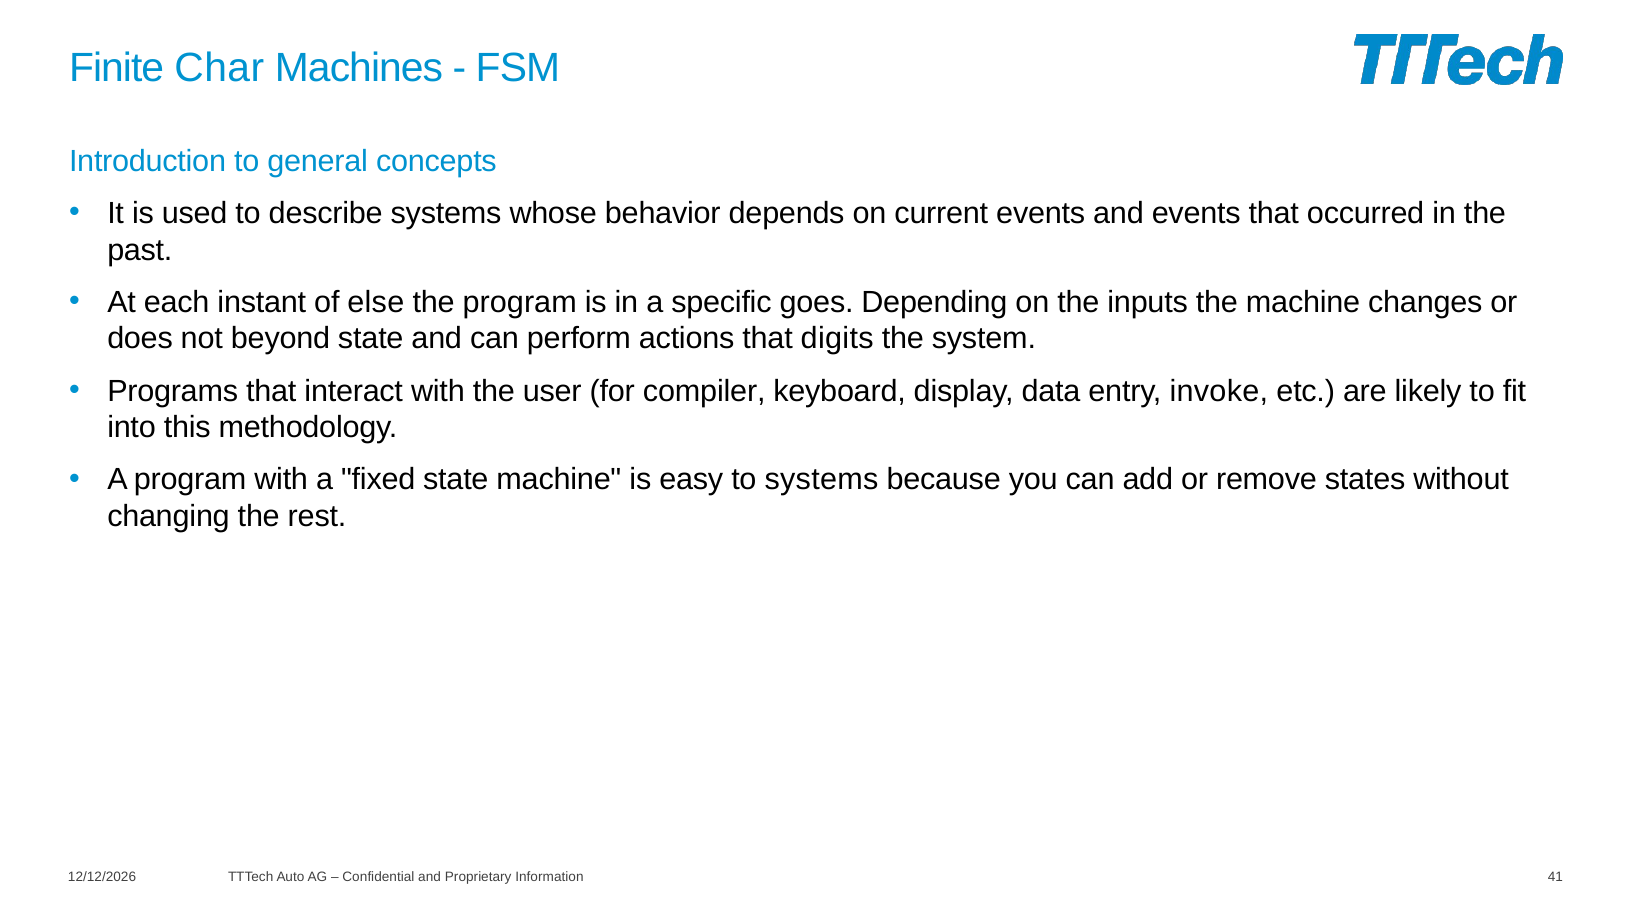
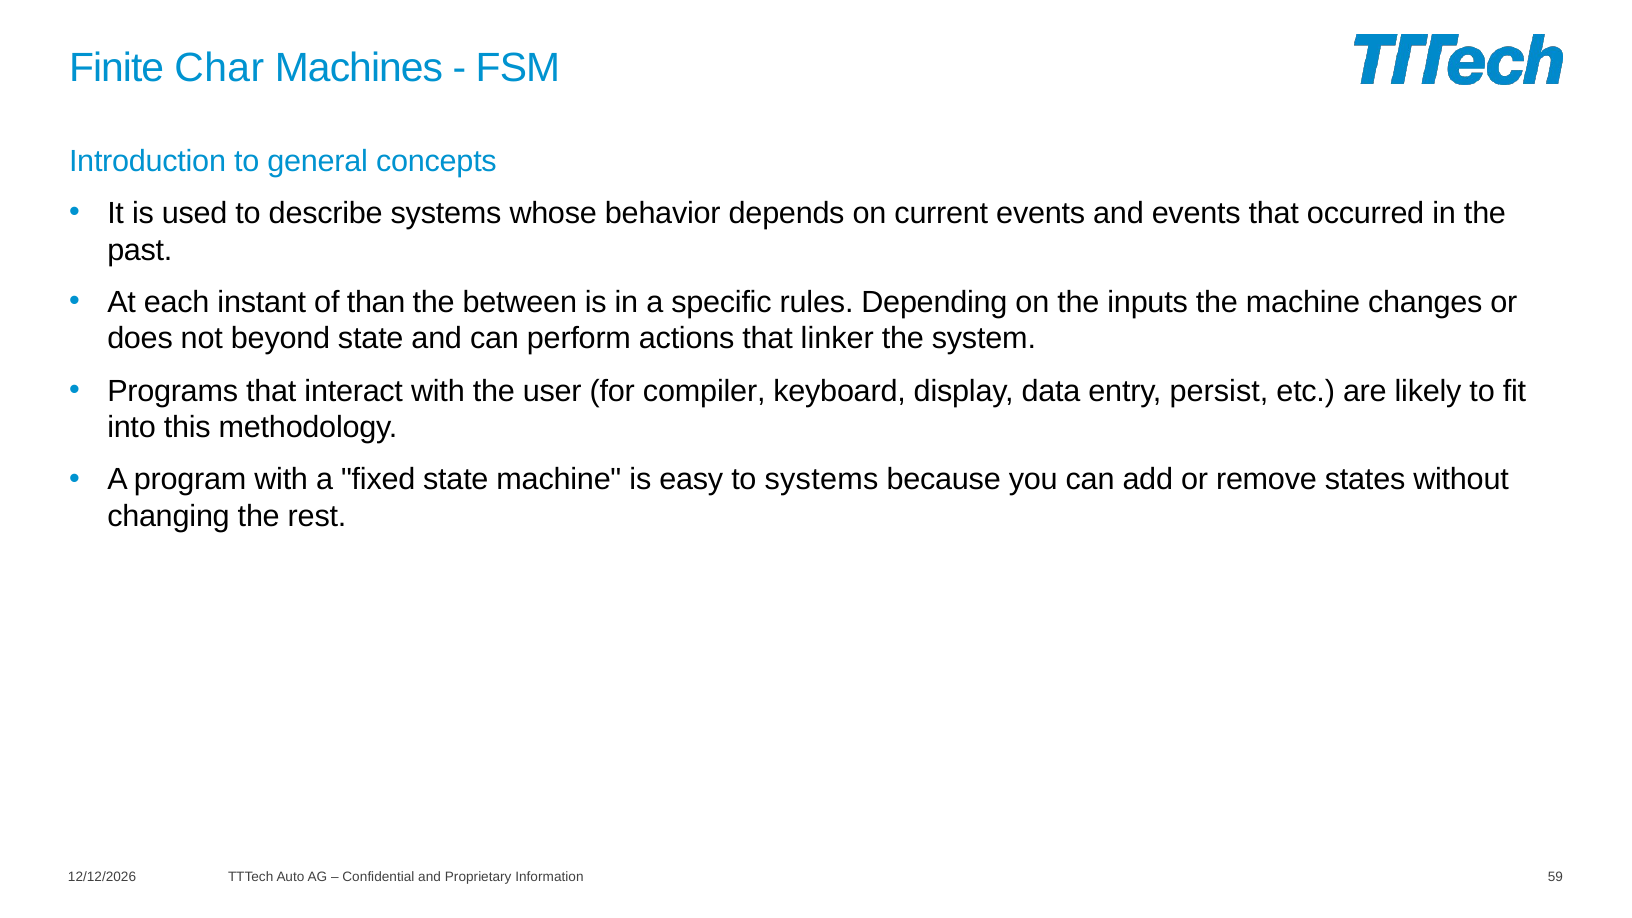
else: else -> than
the program: program -> between
goes: goes -> rules
digits: digits -> linker
invoke: invoke -> persist
41: 41 -> 59
